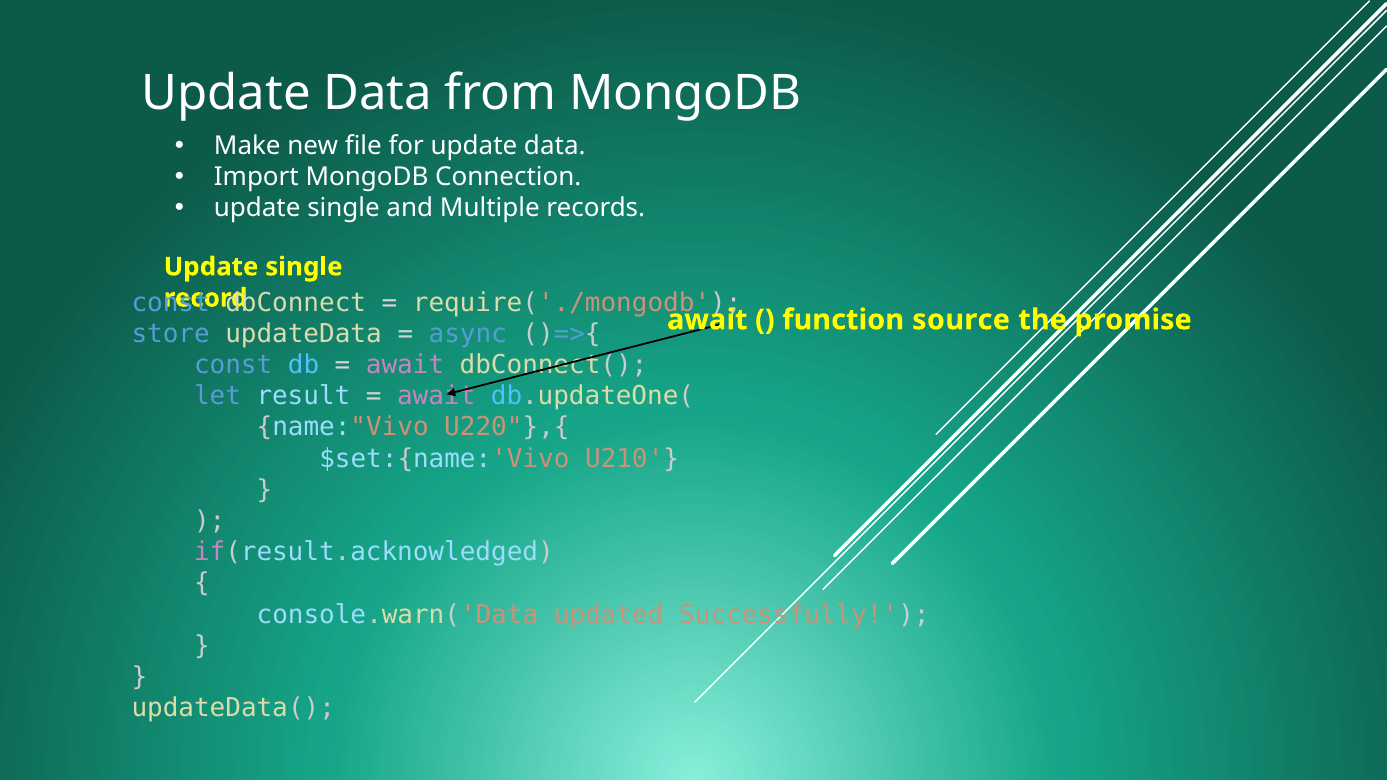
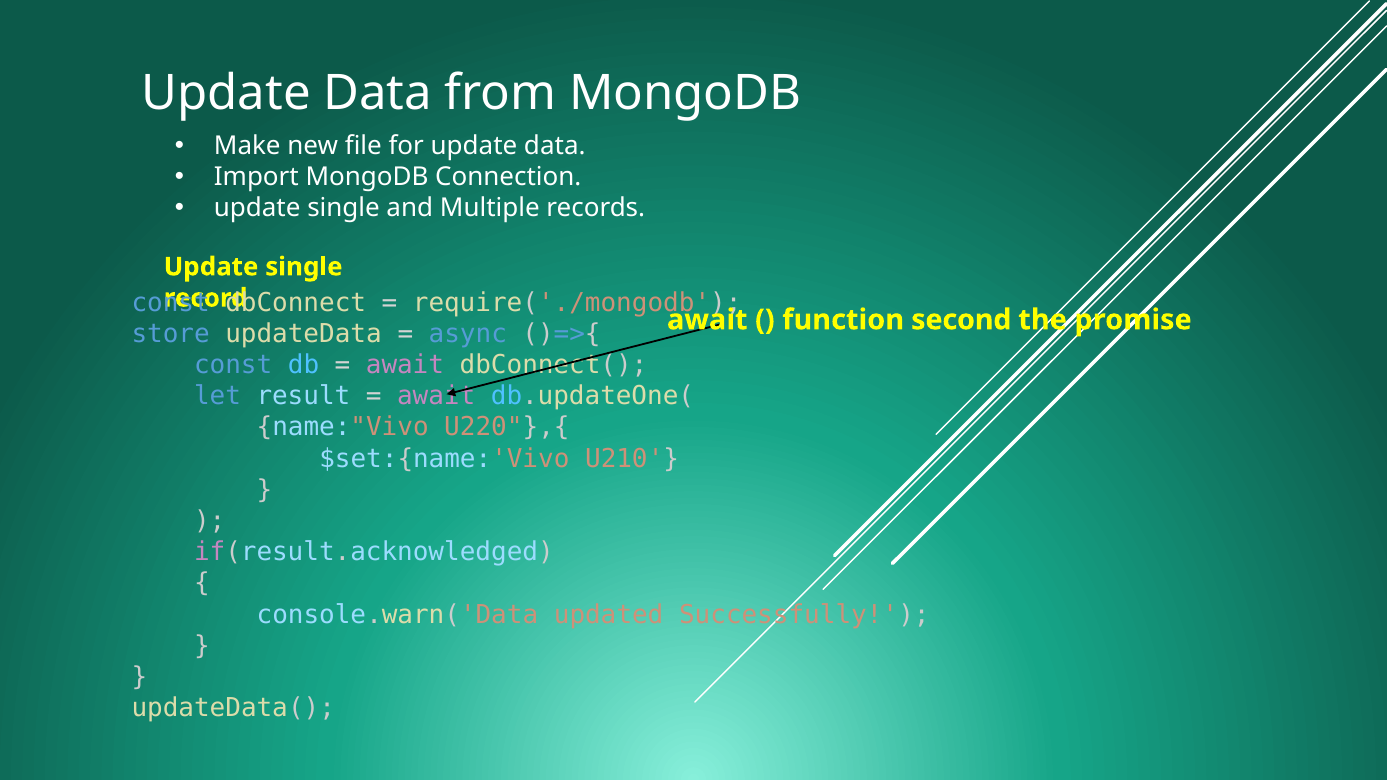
source: source -> second
